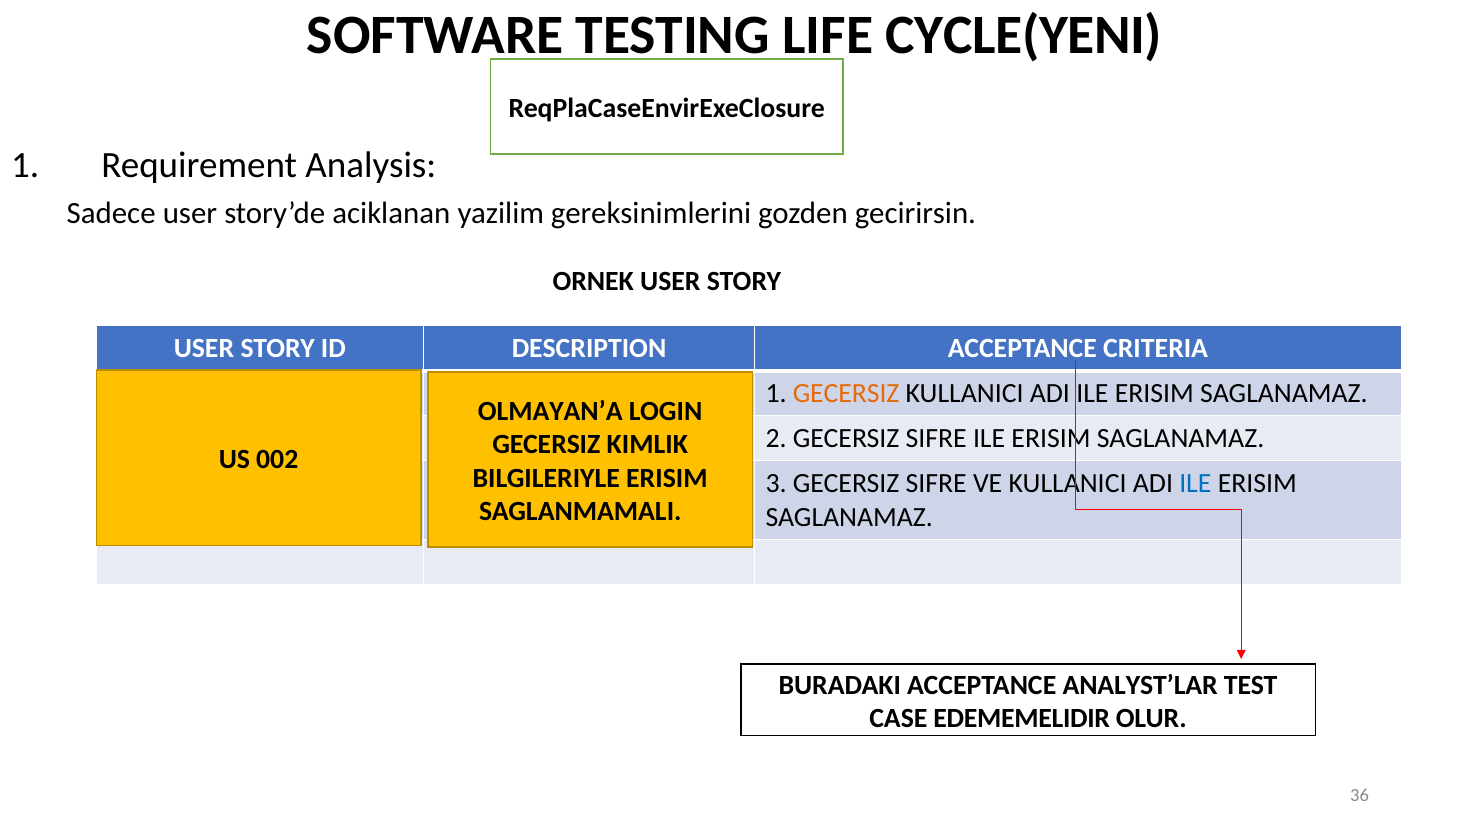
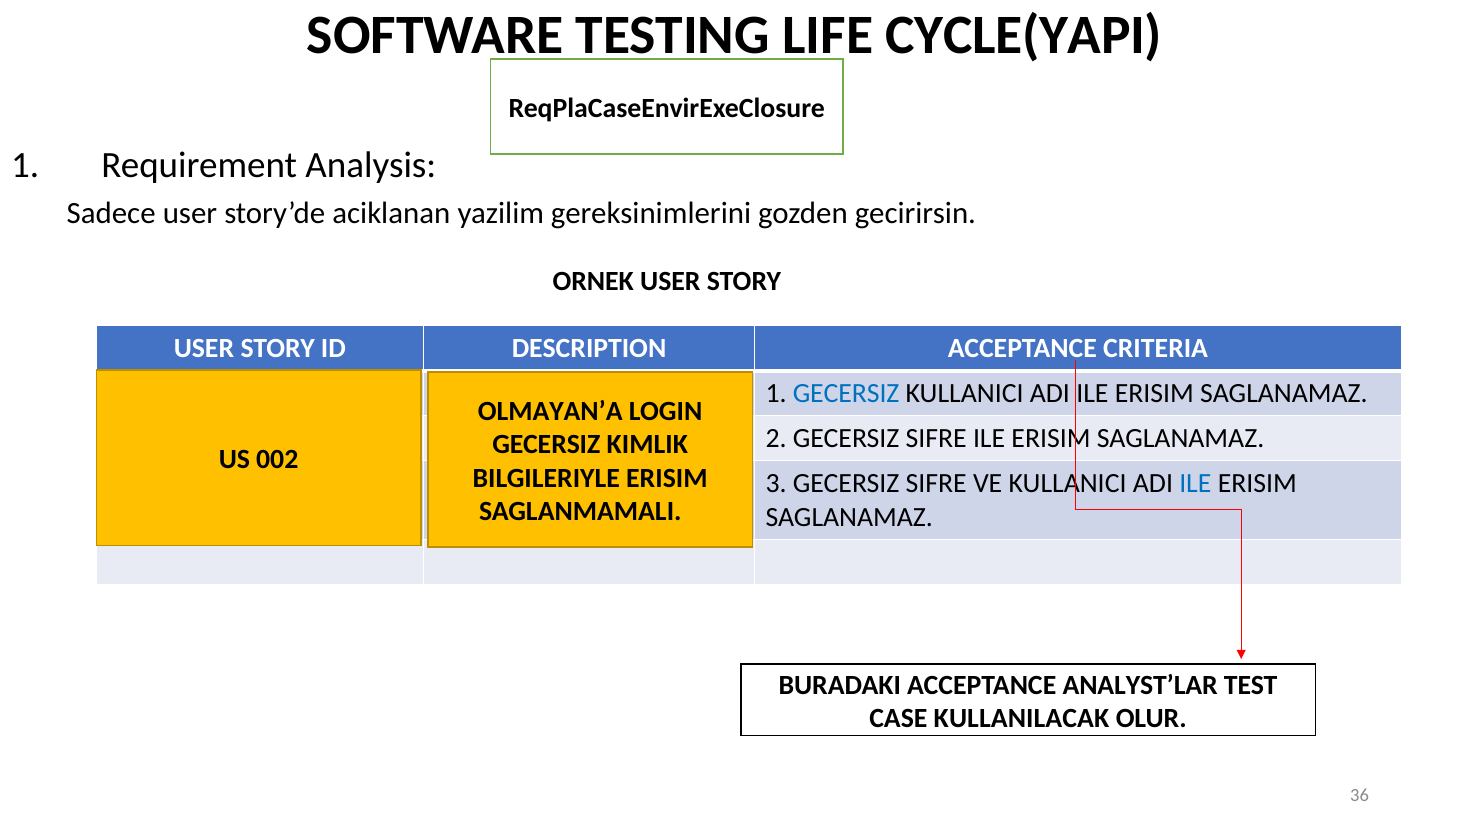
CYCLE(YENI: CYCLE(YENI -> CYCLE(YAPI
GECERSIZ at (846, 394) colour: orange -> blue
EDEMEMELIDIR: EDEMEMELIDIR -> KULLANILACAK
